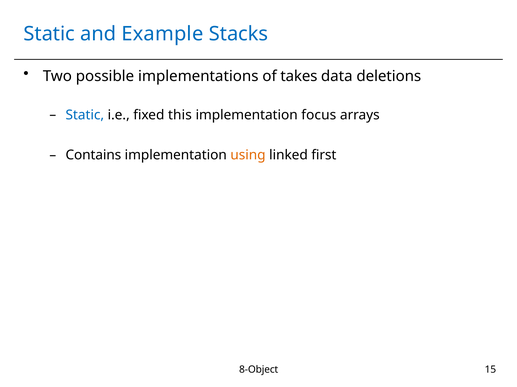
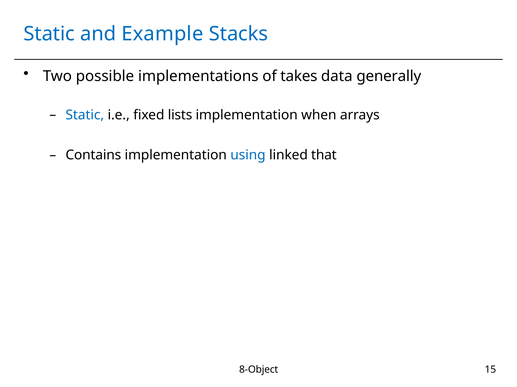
deletions: deletions -> generally
this: this -> lists
focus: focus -> when
using colour: orange -> blue
first: first -> that
